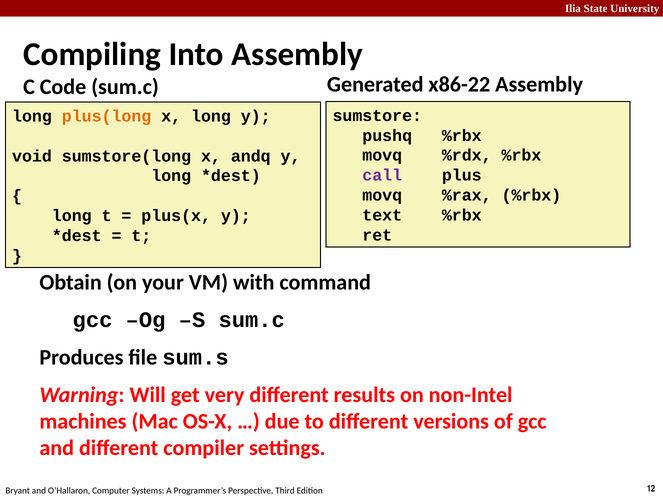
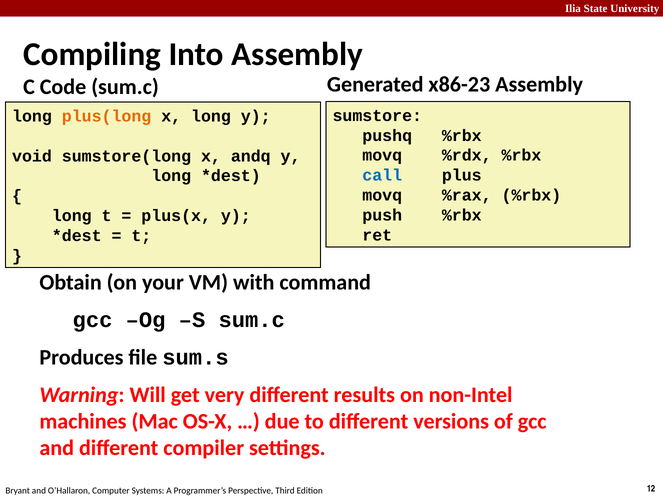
x86-22: x86-22 -> x86-23
call colour: purple -> blue
text: text -> push
